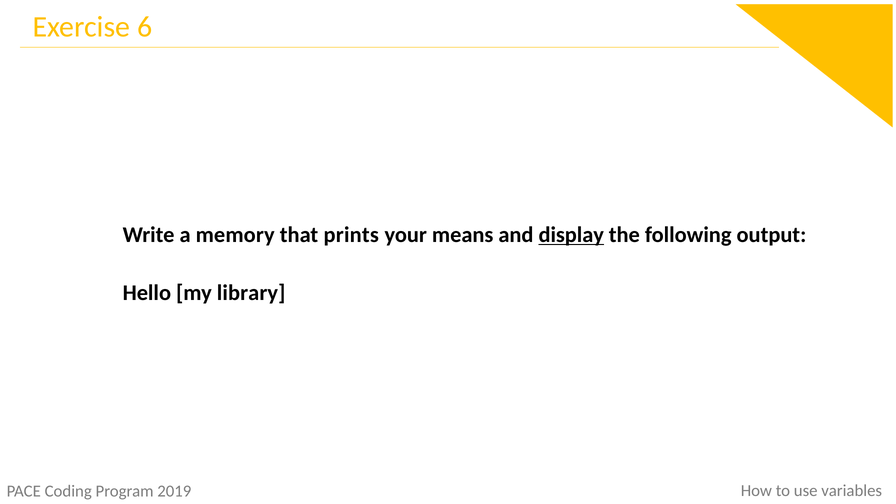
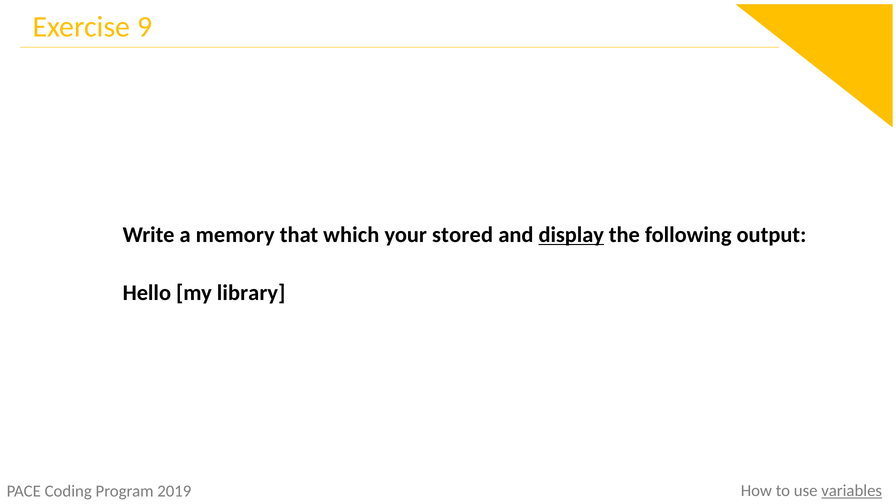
6: 6 -> 9
prints: prints -> which
means: means -> stored
variables underline: none -> present
